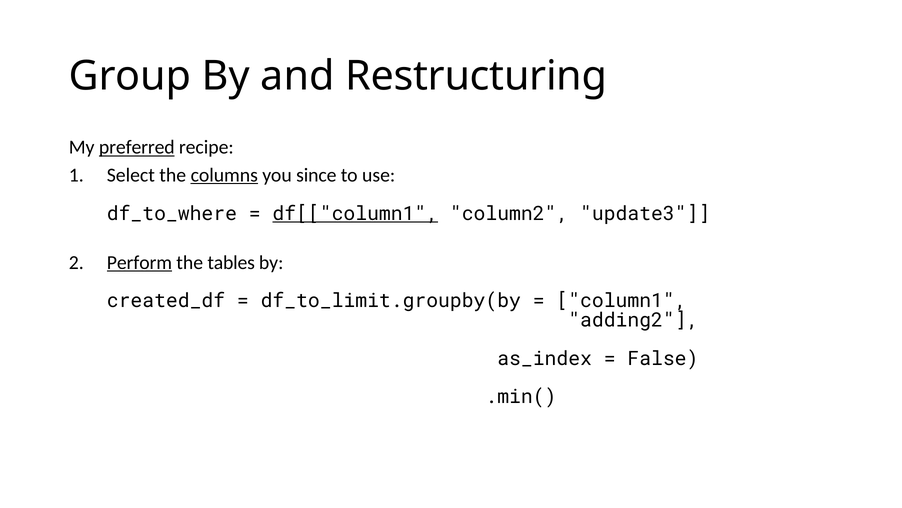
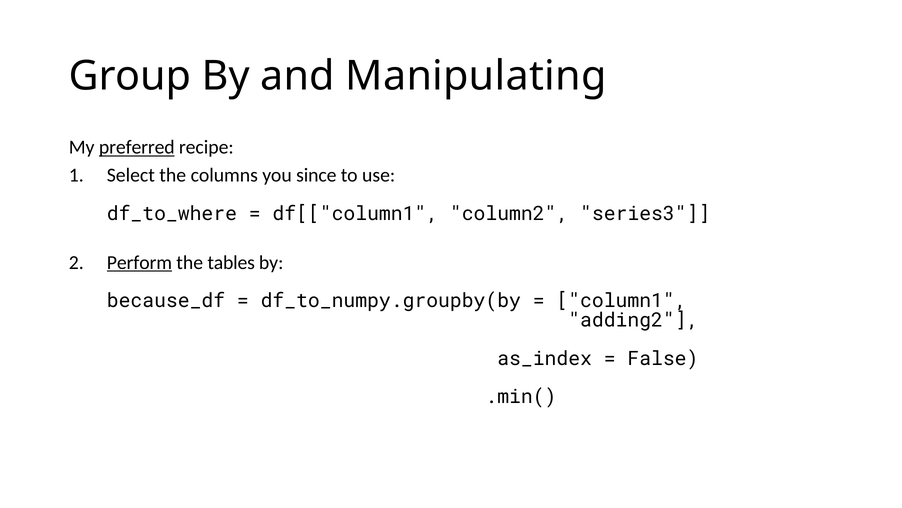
Restructuring: Restructuring -> Manipulating
columns underline: present -> none
df[["column1 underline: present -> none
update3: update3 -> series3
created_df: created_df -> because_df
df_to_limit.groupby(by: df_to_limit.groupby(by -> df_to_numpy.groupby(by
